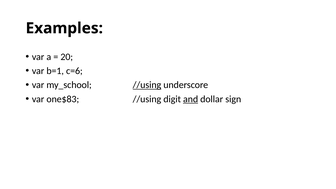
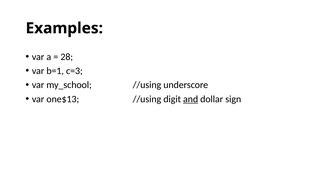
20: 20 -> 28
c=6: c=6 -> c=3
//using at (147, 85) underline: present -> none
one$83: one$83 -> one$13
